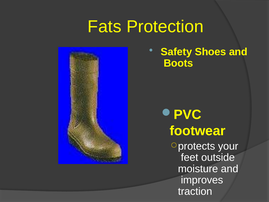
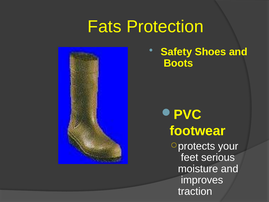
outside: outside -> serious
